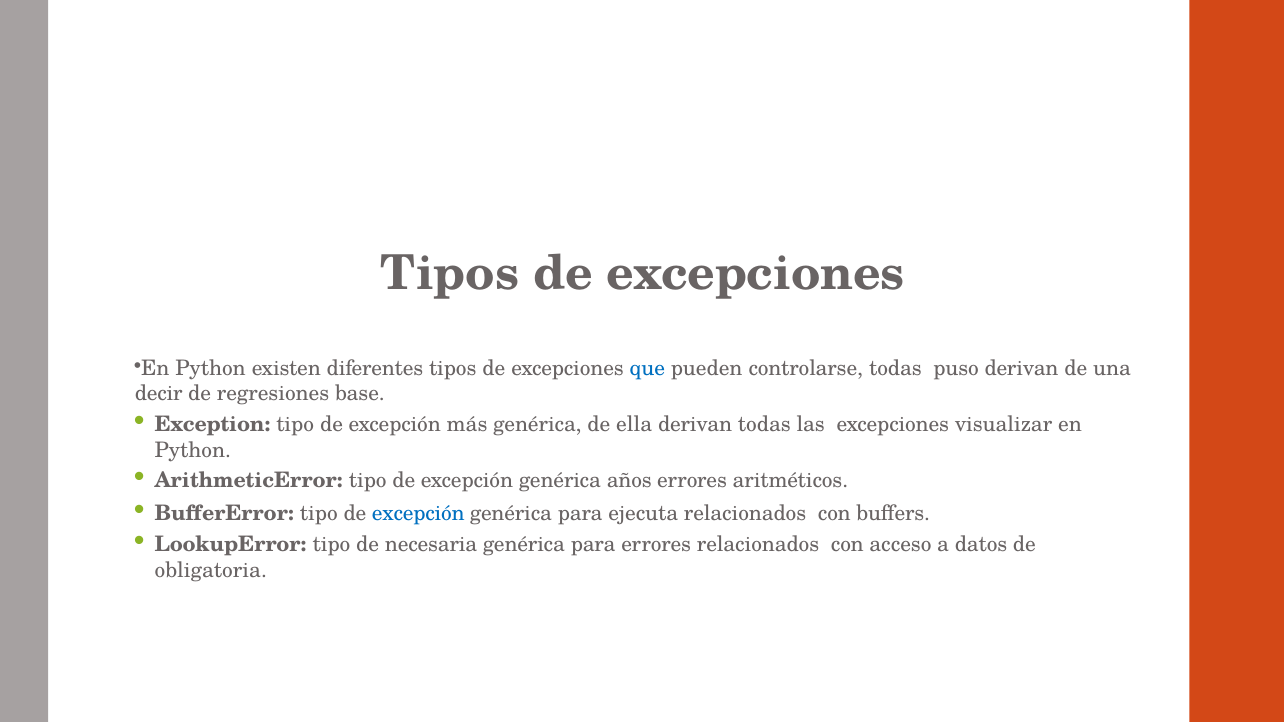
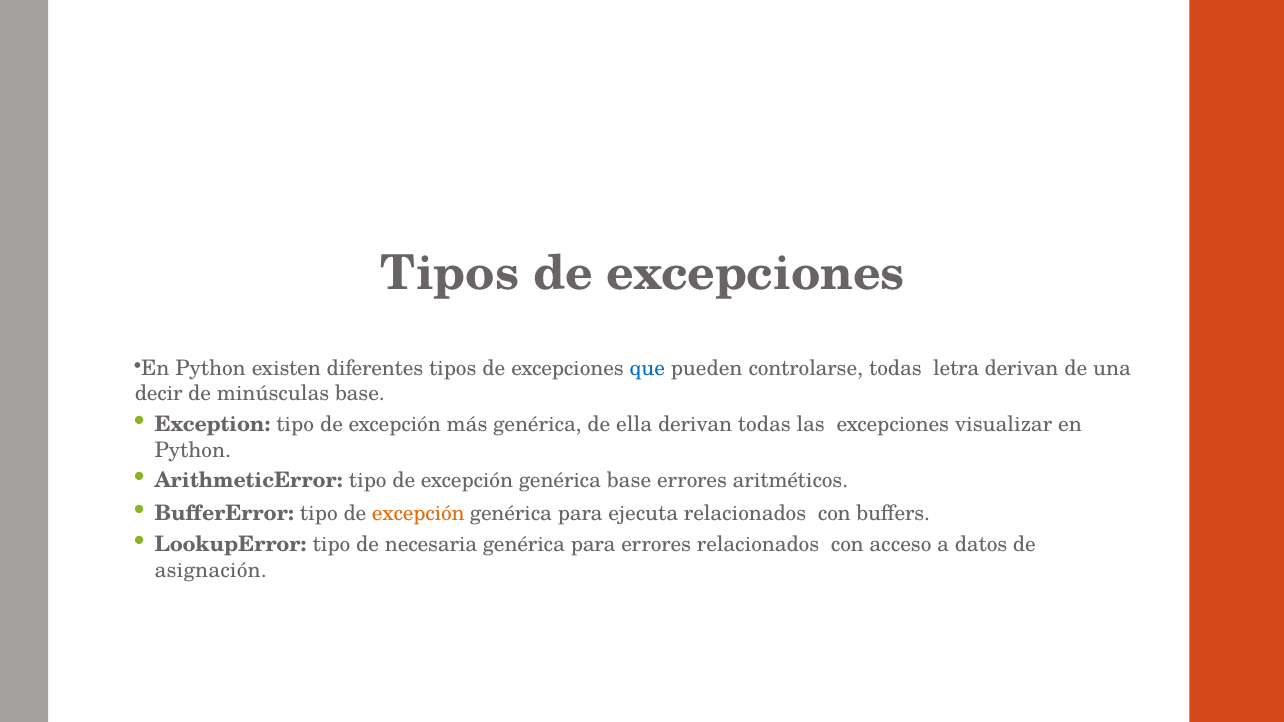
puso: puso -> letra
regresiones: regresiones -> minúsculas
genérica años: años -> base
excepción at (418, 513) colour: blue -> orange
obligatoria: obligatoria -> asignación
